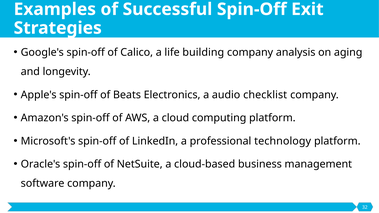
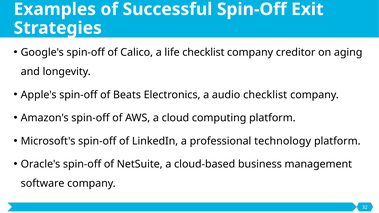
life building: building -> checklist
analysis: analysis -> creditor
